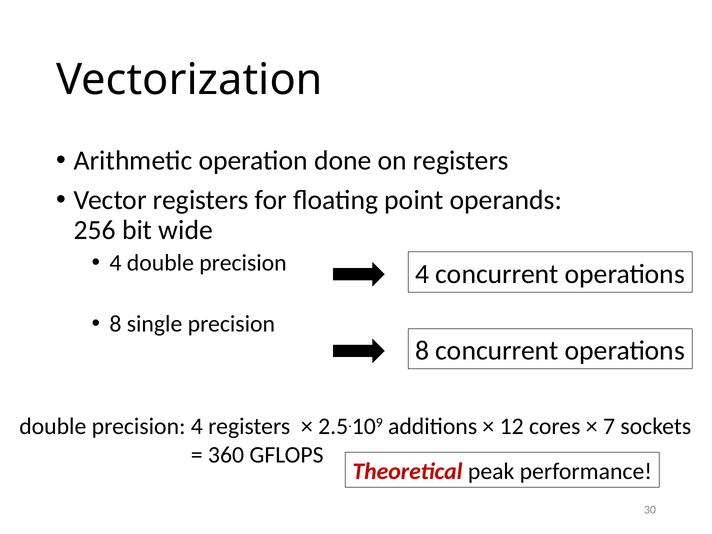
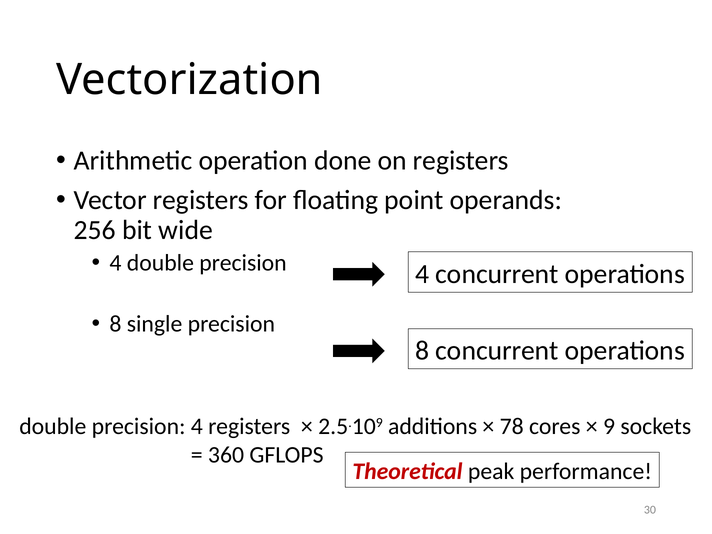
12: 12 -> 78
7: 7 -> 9
